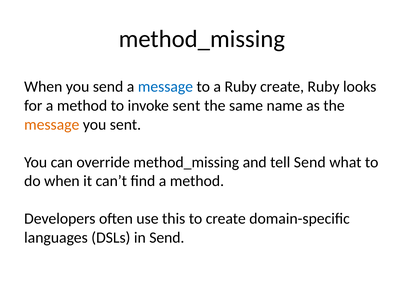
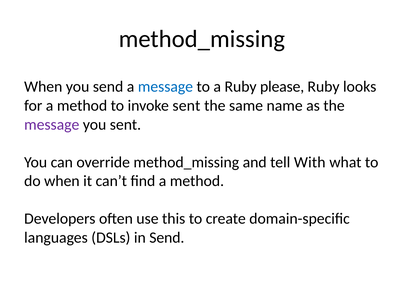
Ruby create: create -> please
message at (52, 124) colour: orange -> purple
tell Send: Send -> With
